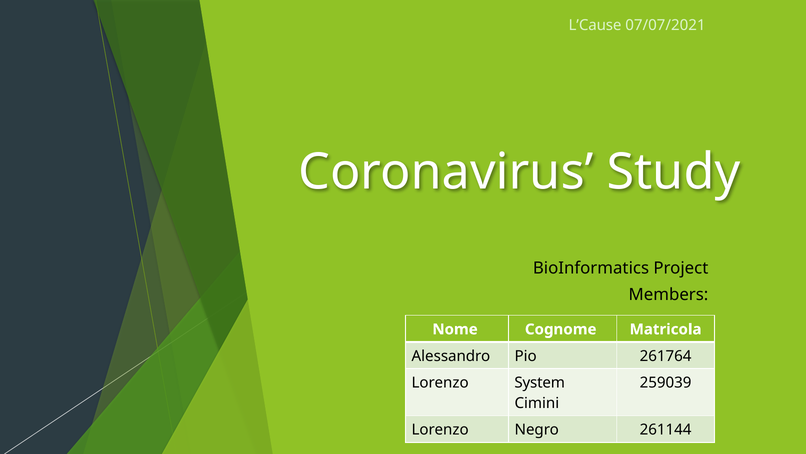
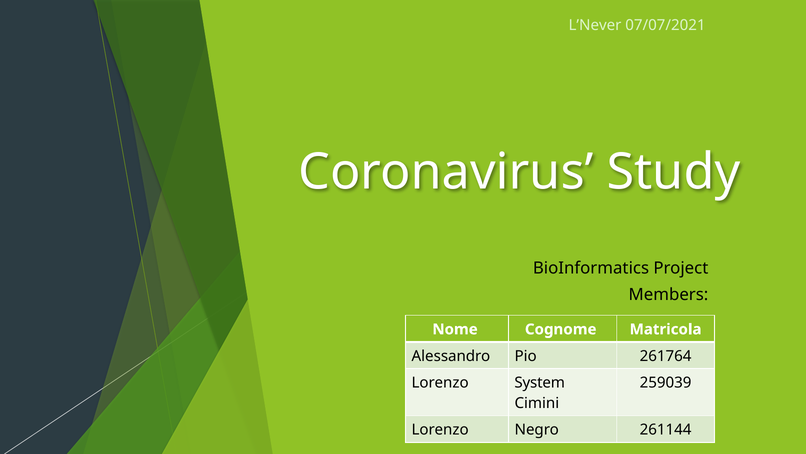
L’Cause: L’Cause -> L’Never
